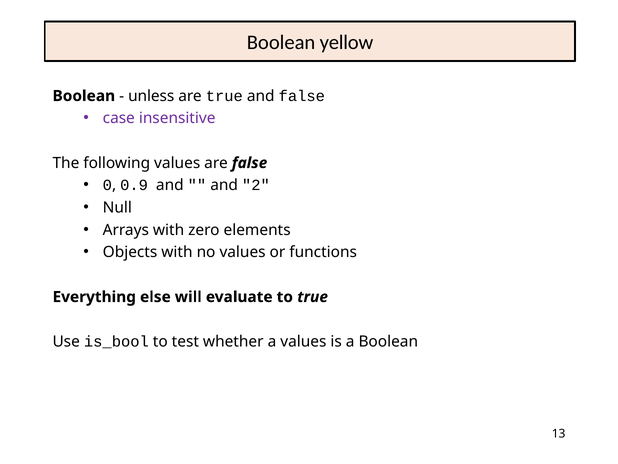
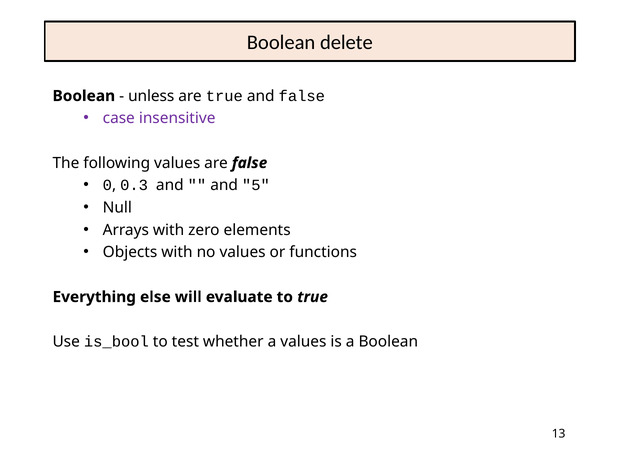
yellow: yellow -> delete
0.9: 0.9 -> 0.3
2: 2 -> 5
